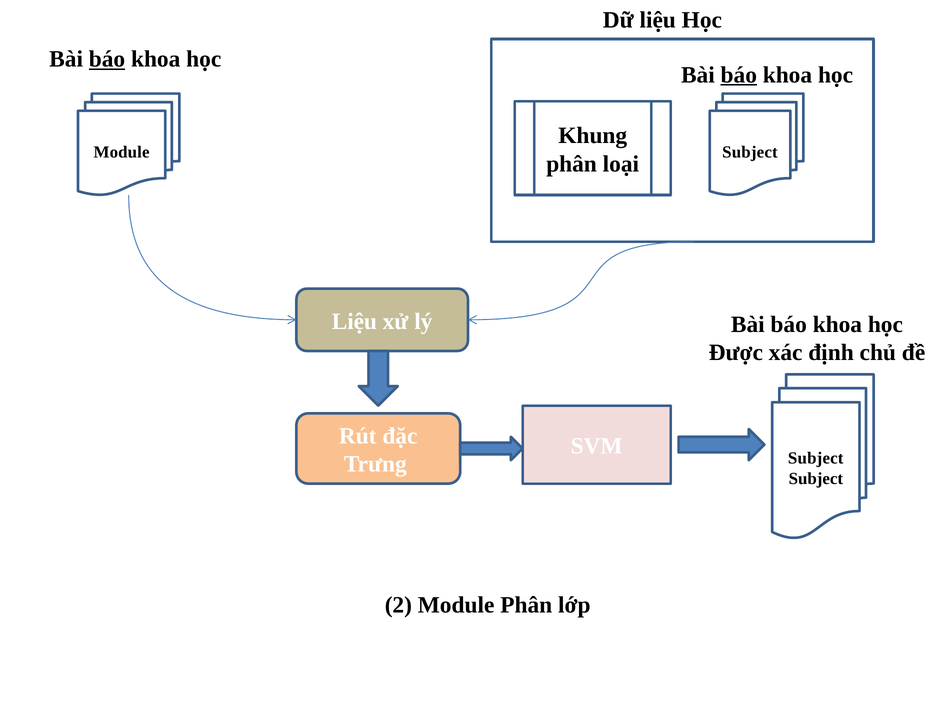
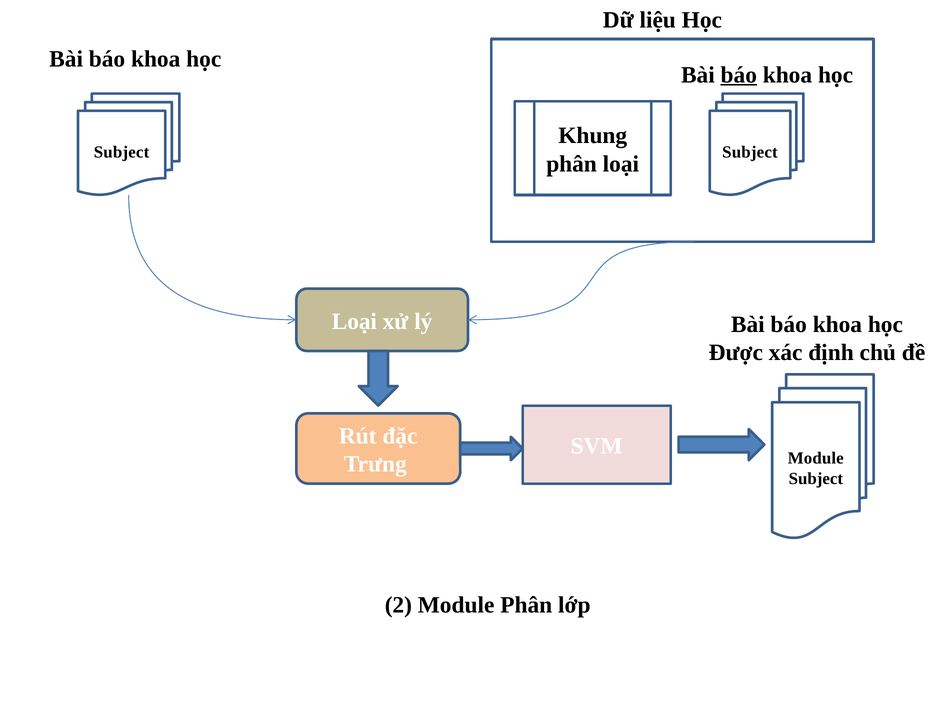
báo at (107, 59) underline: present -> none
Module at (122, 152): Module -> Subject
Liệu at (354, 321): Liệu -> Loại
Subject at (816, 458): Subject -> Module
